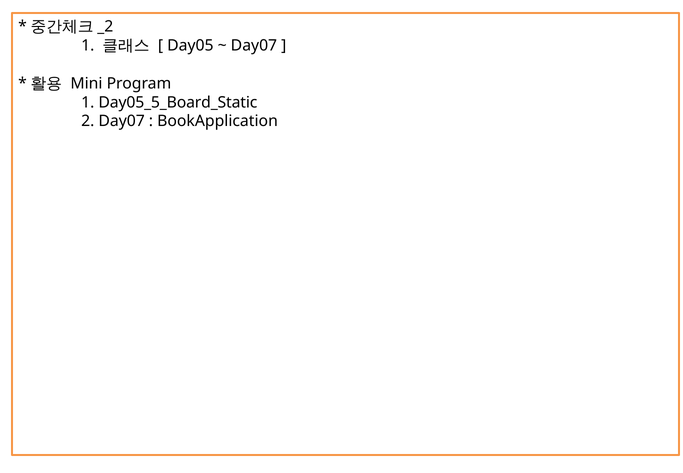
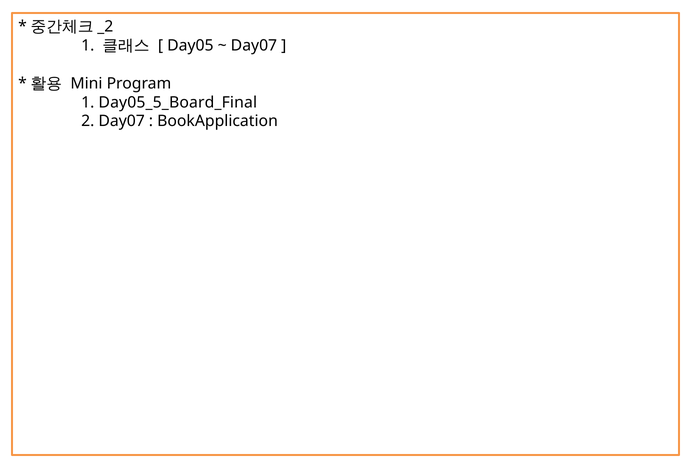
Day05_5_Board_Static: Day05_5_Board_Static -> Day05_5_Board_Final
